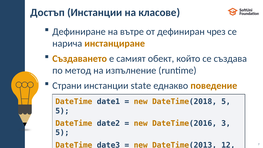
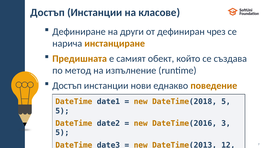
вътре: вътре -> други
Създаването: Създаването -> Предишната
Страни at (67, 86): Страни -> Достъп
state: state -> нови
